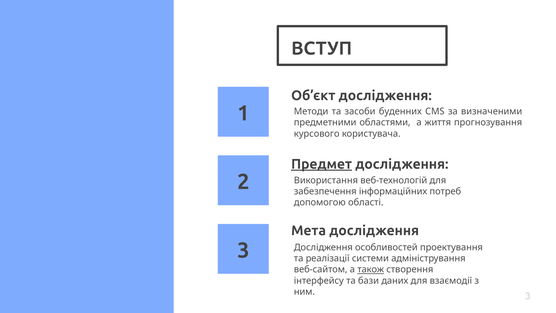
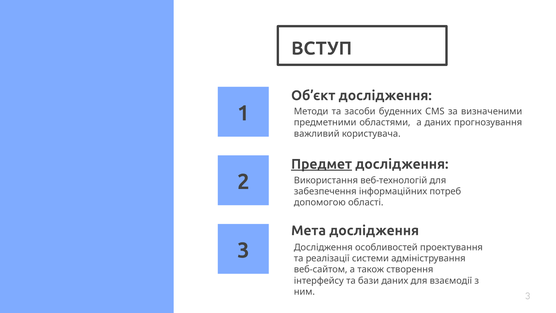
а життя: життя -> даних
курсового: курсового -> важливий
також underline: present -> none
